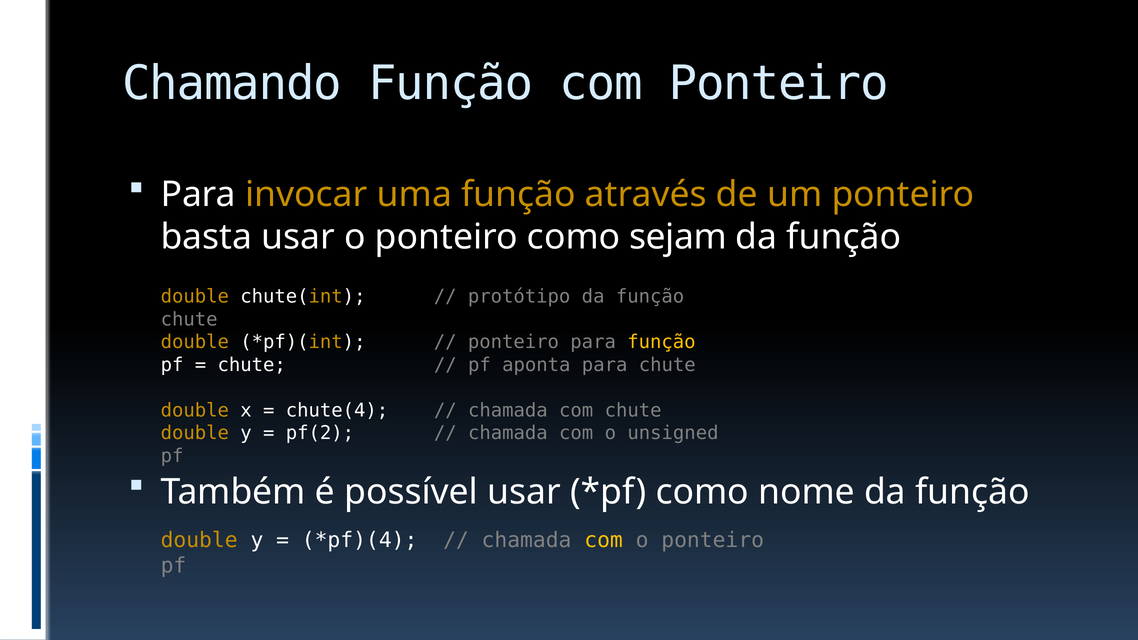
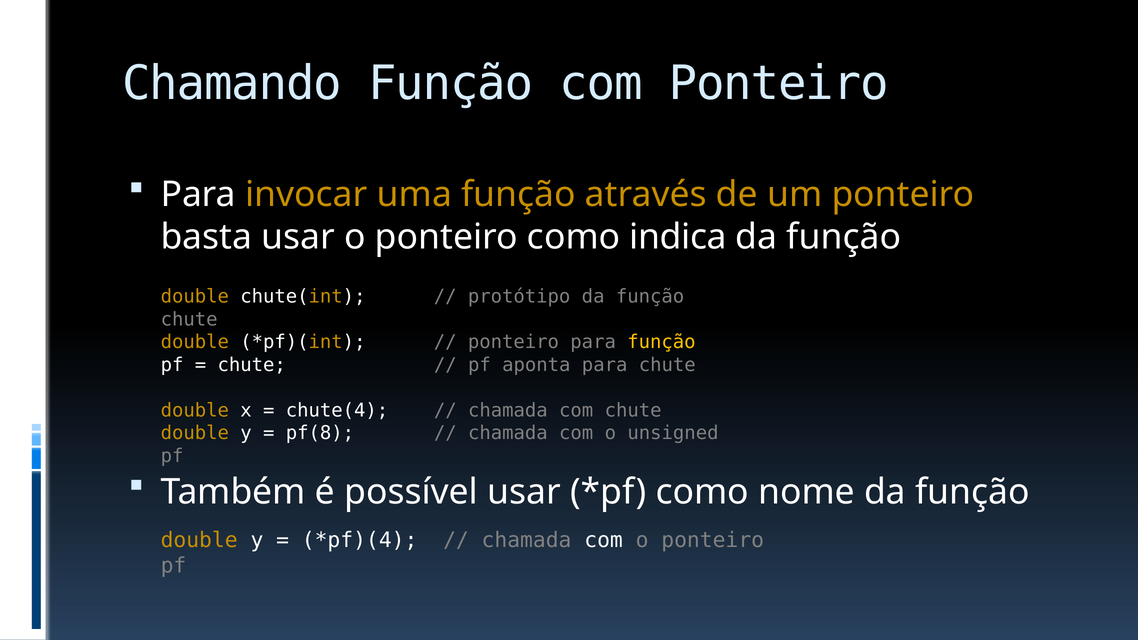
sejam: sejam -> indica
pf(2: pf(2 -> pf(8
com at (604, 540) colour: yellow -> white
